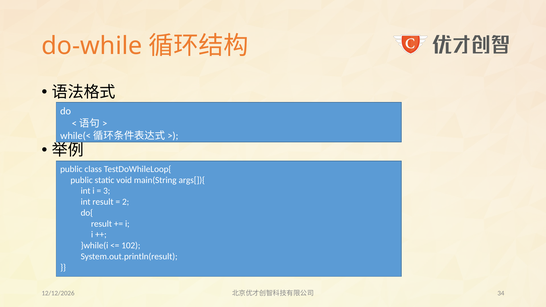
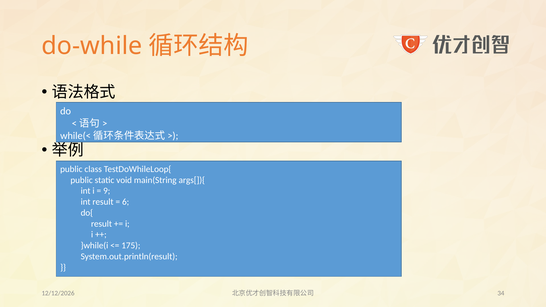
3: 3 -> 9
2: 2 -> 6
102: 102 -> 175
